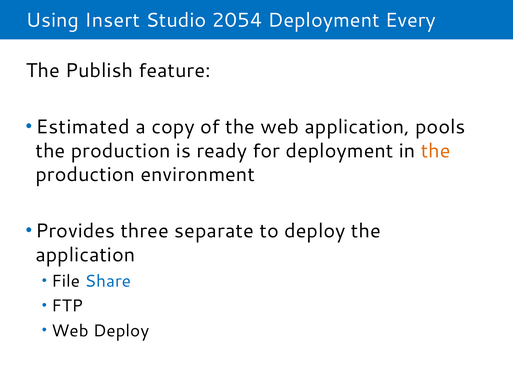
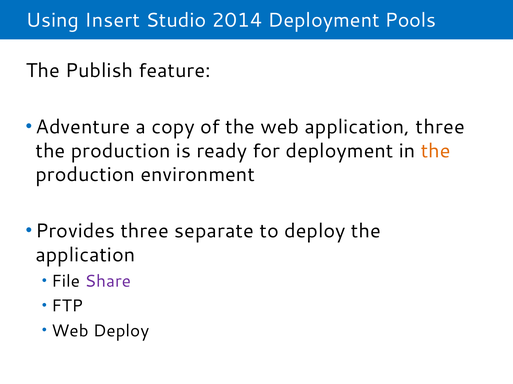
2054: 2054 -> 2014
Every: Every -> Pools
Estimated: Estimated -> Adventure
application pools: pools -> three
Share colour: blue -> purple
